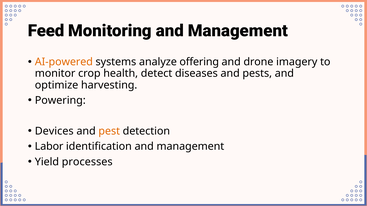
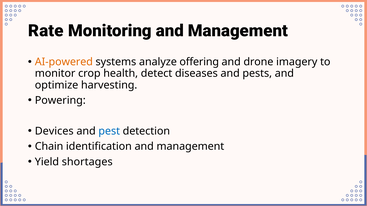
Feed: Feed -> Rate
pest colour: orange -> blue
Labor: Labor -> Chain
processes: processes -> shortages
